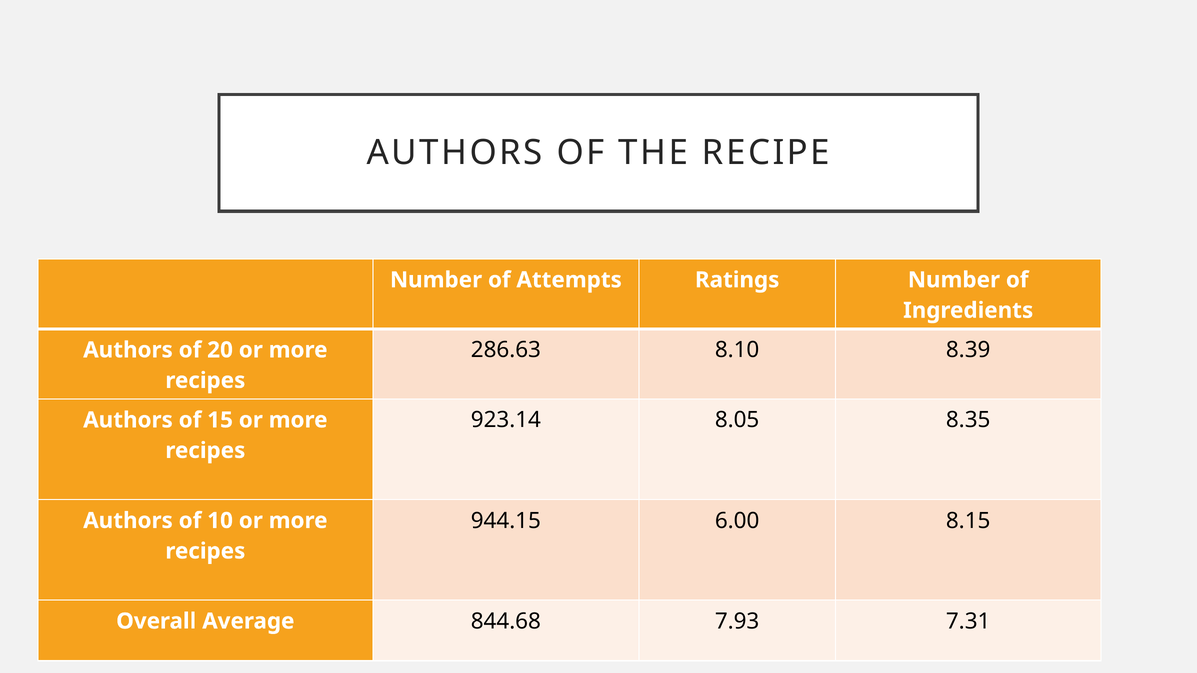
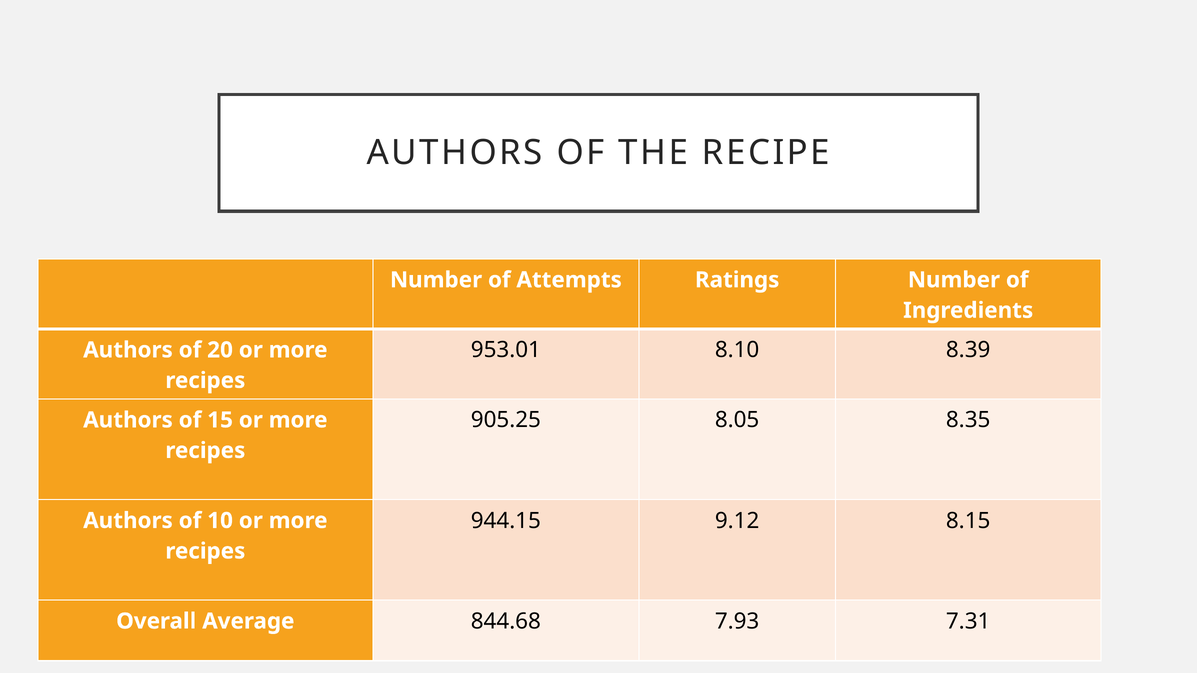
286.63: 286.63 -> 953.01
923.14: 923.14 -> 905.25
6.00: 6.00 -> 9.12
